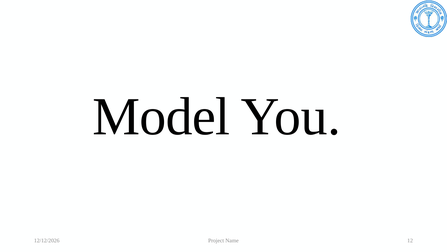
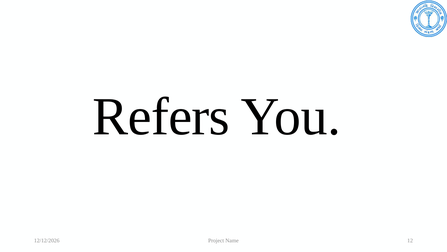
Model: Model -> Refers
